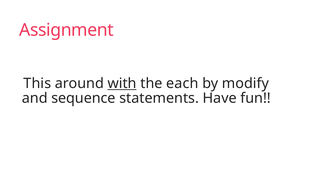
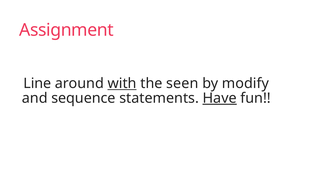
This: This -> Line
each: each -> seen
Have underline: none -> present
